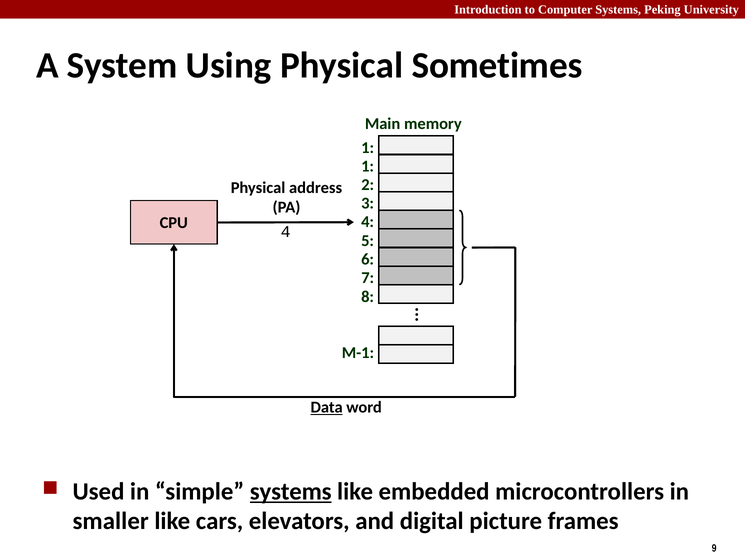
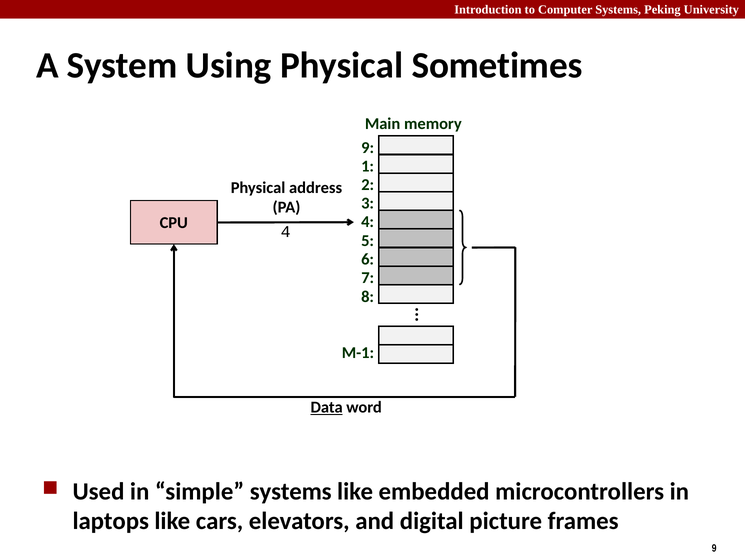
1 at (368, 148): 1 -> 9
systems at (291, 492) underline: present -> none
smaller: smaller -> laptops
